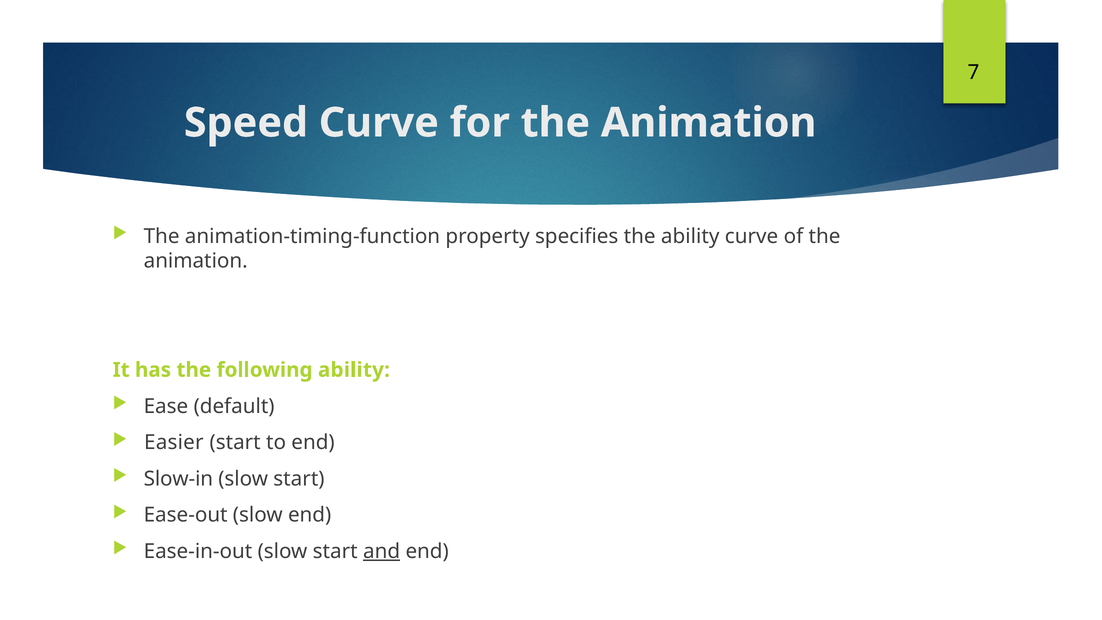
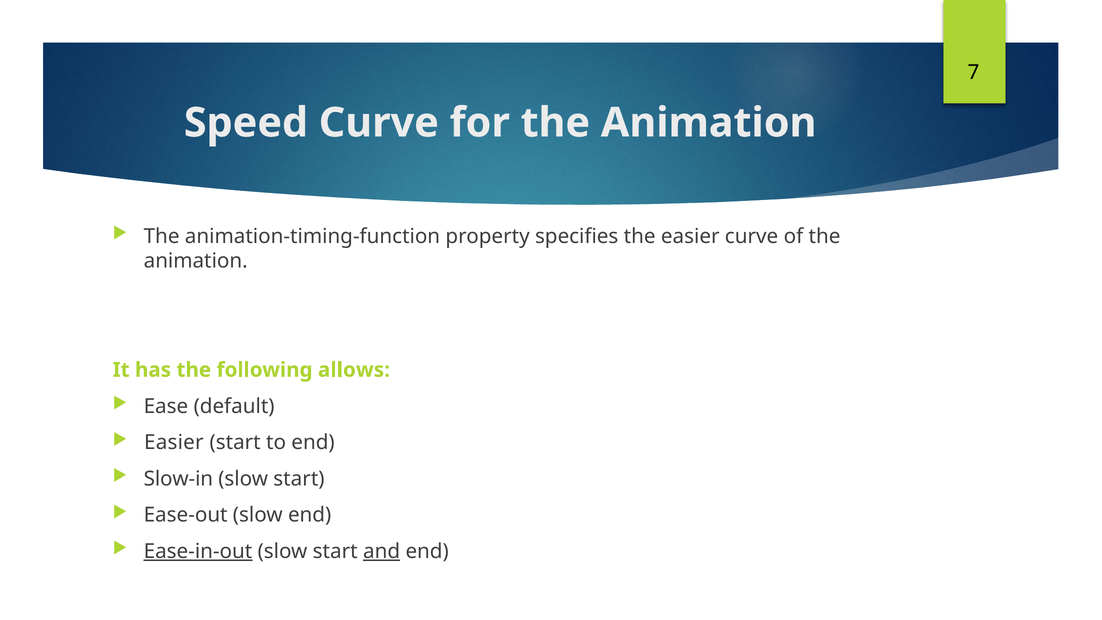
the ability: ability -> easier
following ability: ability -> allows
Ease-in-out underline: none -> present
